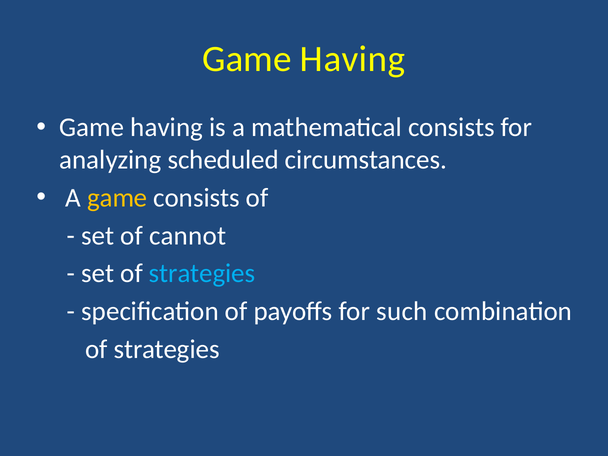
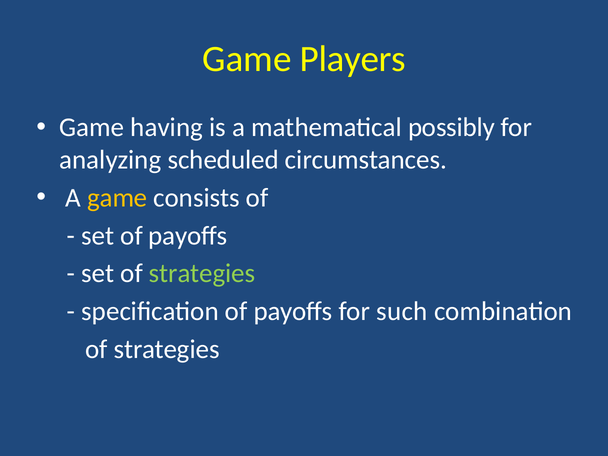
Having at (353, 59): Having -> Players
mathematical consists: consists -> possibly
set of cannot: cannot -> payoffs
strategies at (202, 274) colour: light blue -> light green
